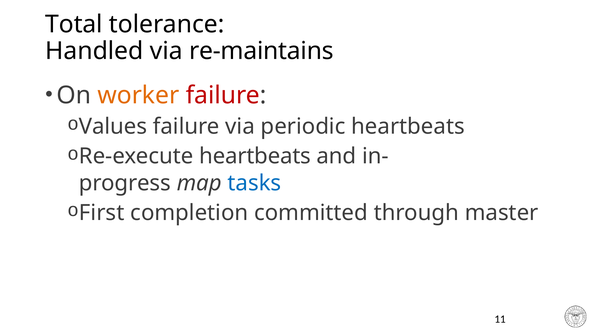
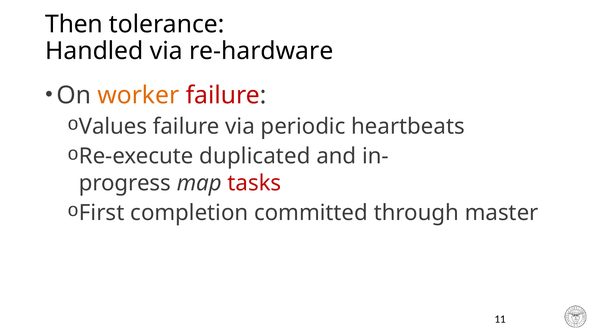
Total: Total -> Then
re-maintains: re-maintains -> re-hardware
Re-execute heartbeats: heartbeats -> duplicated
tasks colour: blue -> red
